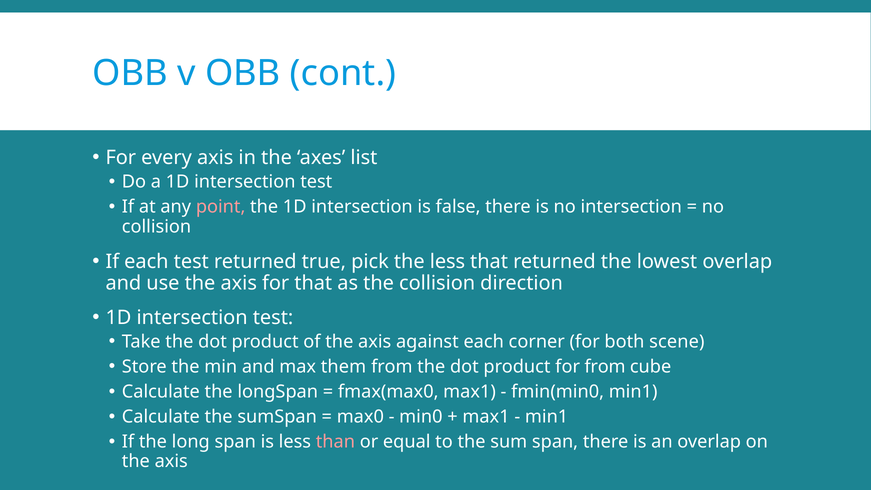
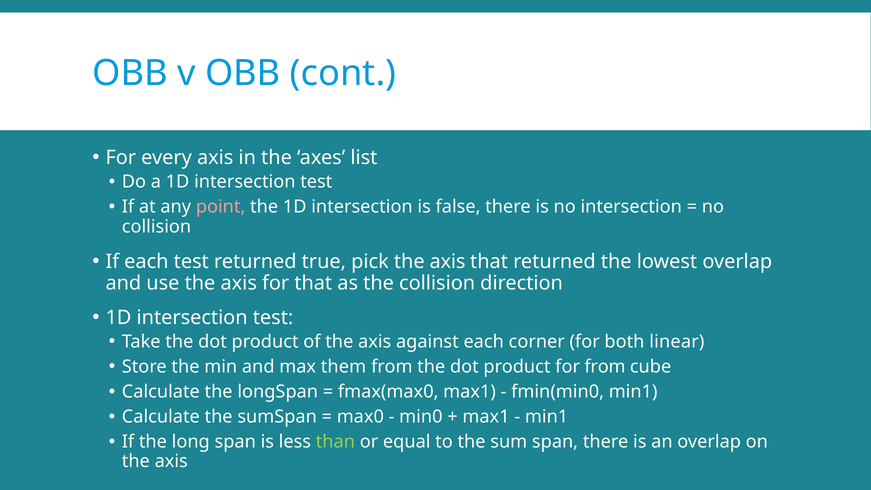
pick the less: less -> axis
scene: scene -> linear
than colour: pink -> light green
